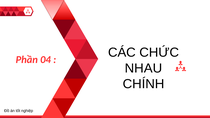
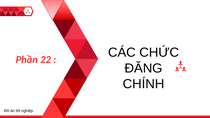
04: 04 -> 22
NHAU: NHAU -> ĐĂNG
